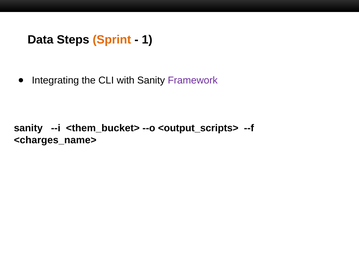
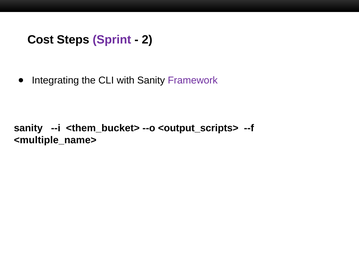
Data: Data -> Cost
Sprint colour: orange -> purple
1: 1 -> 2
<charges_name>: <charges_name> -> <multiple_name>
